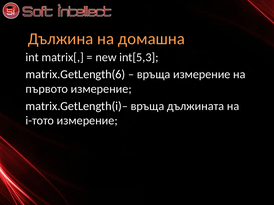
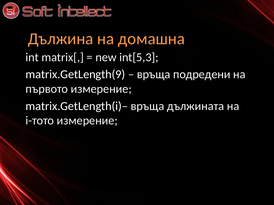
matrix.GetLength(6: matrix.GetLength(6 -> matrix.GetLength(9
връща измерение: измерение -> подредени
